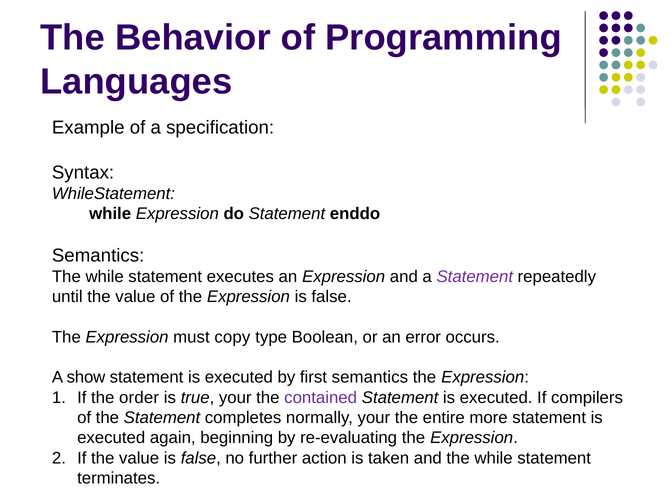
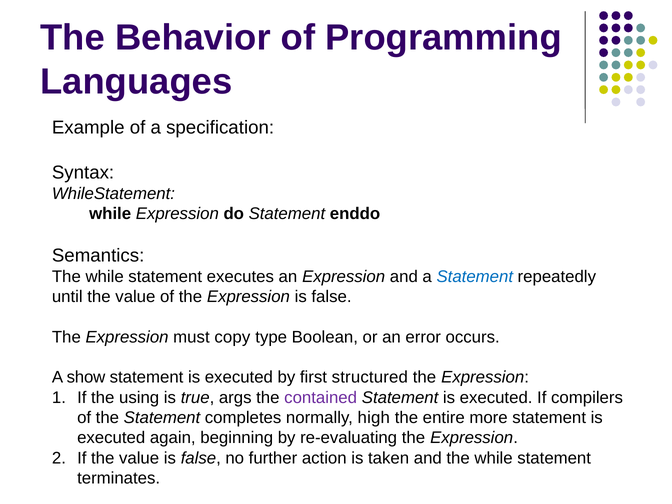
Statement at (475, 277) colour: purple -> blue
first semantics: semantics -> structured
order: order -> using
true your: your -> args
normally your: your -> high
